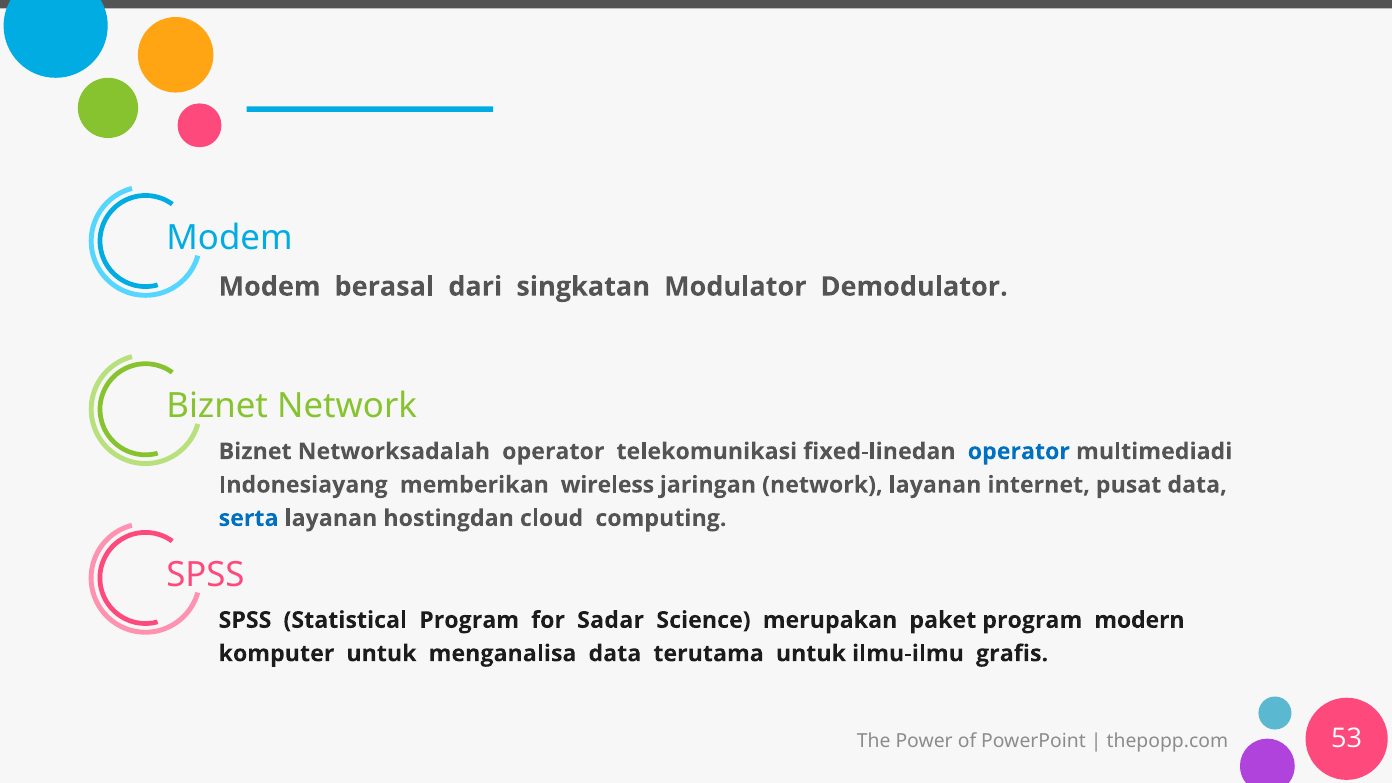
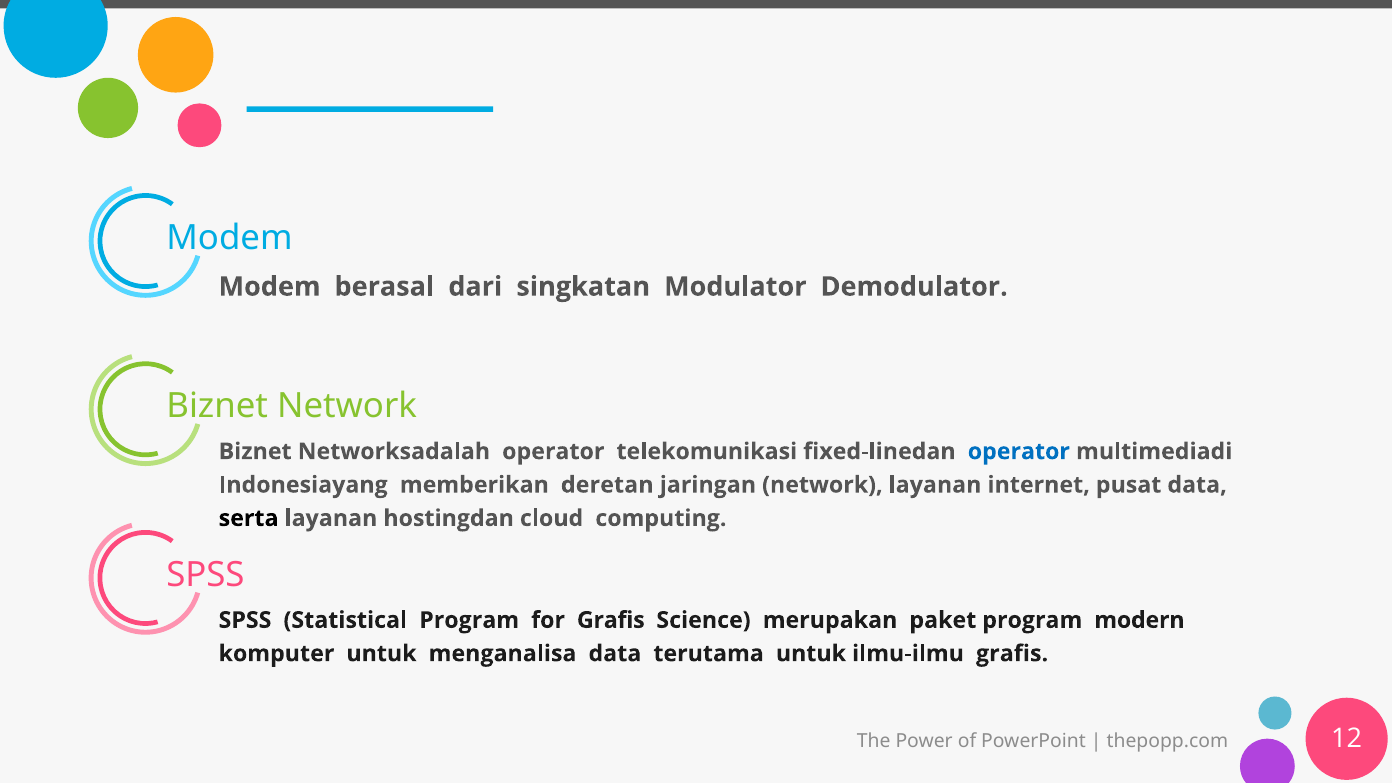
wireless: wireless -> deretan
serta colour: blue -> black
for Sadar: Sadar -> Grafis
53: 53 -> 12
